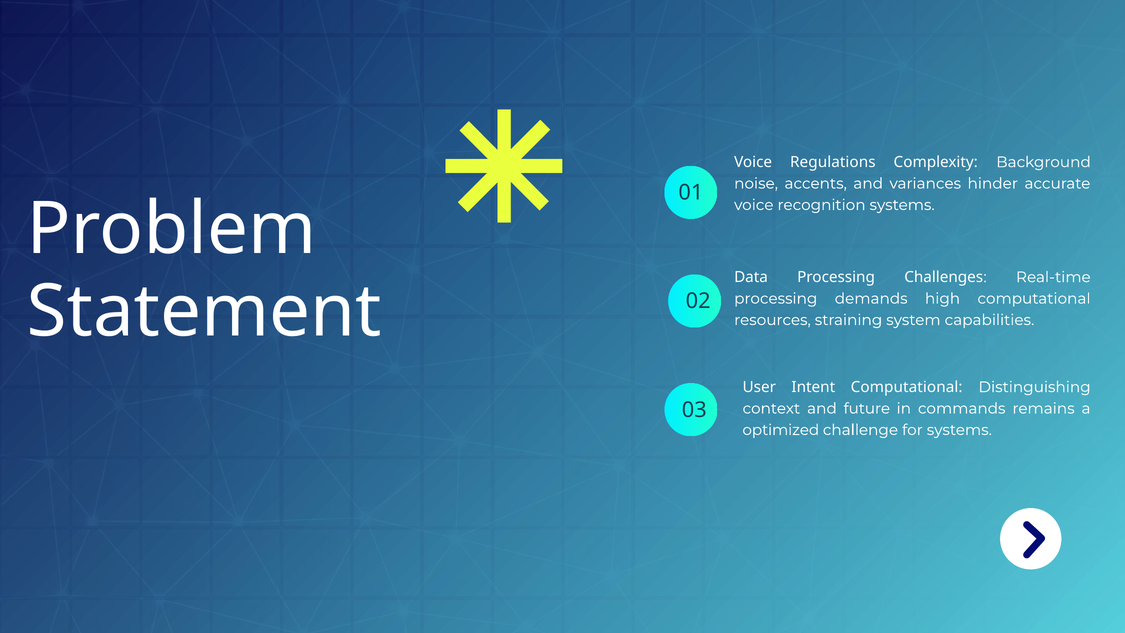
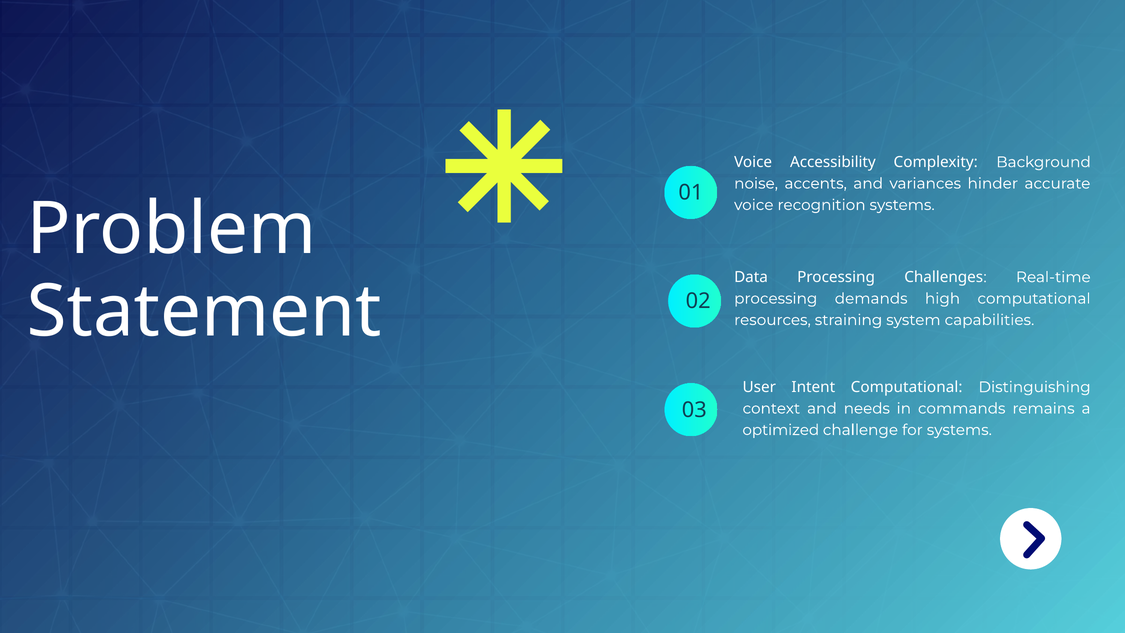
Regulations: Regulations -> Accessibility
future: future -> needs
